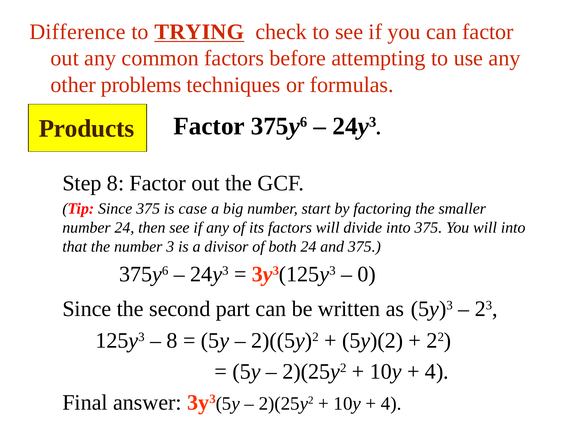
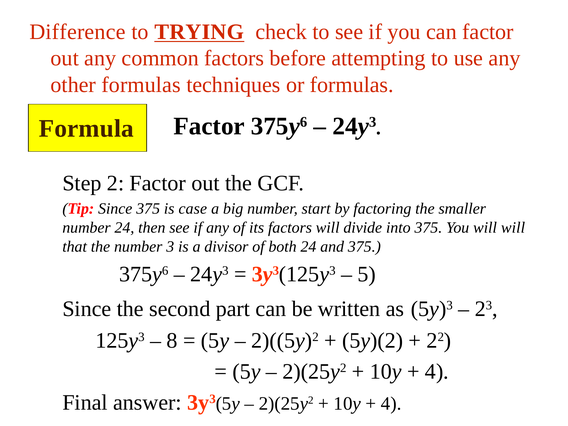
other problems: problems -> formulas
Products: Products -> Formula
Step 8: 8 -> 2
will into: into -> will
0: 0 -> 5
